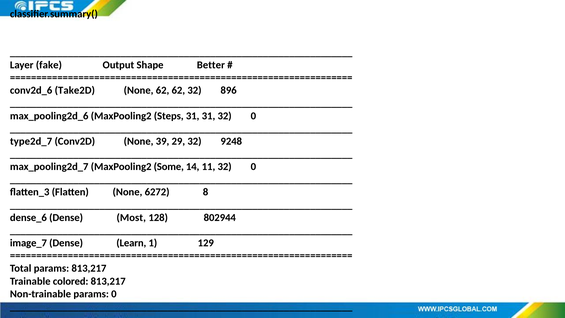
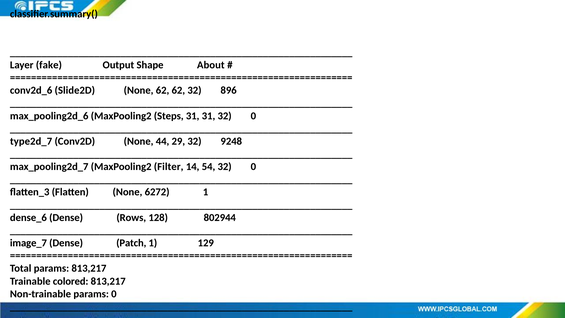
Better: Better -> About
Take2D: Take2D -> Slide2D
39: 39 -> 44
Some: Some -> Filter
11: 11 -> 54
6272 8: 8 -> 1
Most: Most -> Rows
Learn: Learn -> Patch
